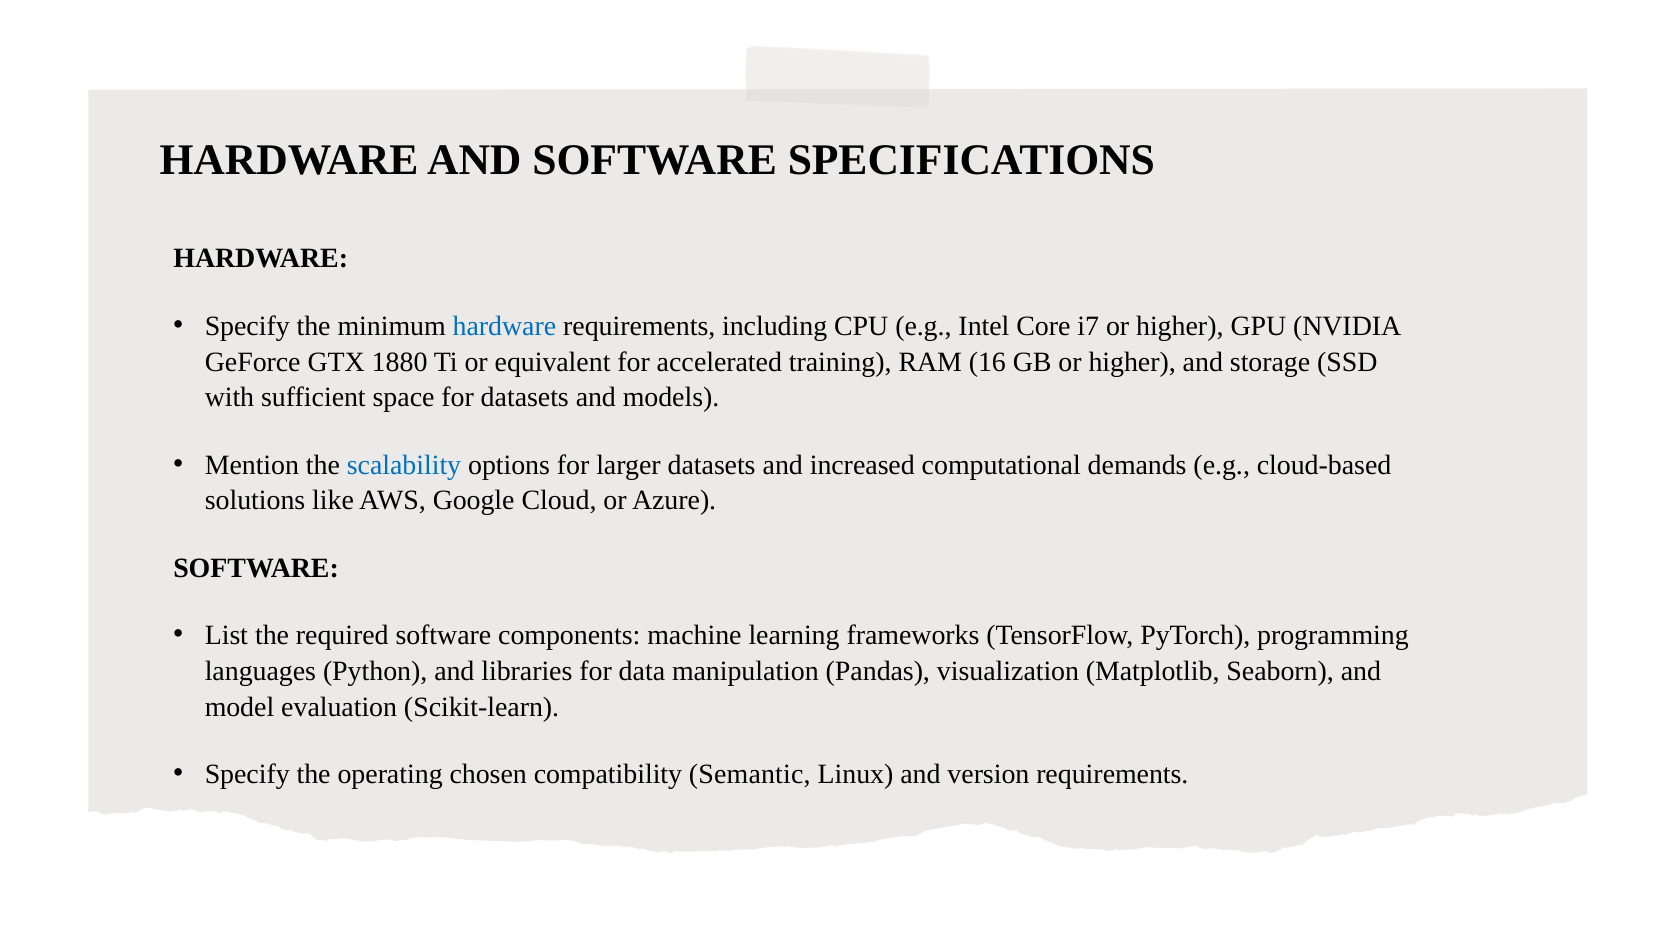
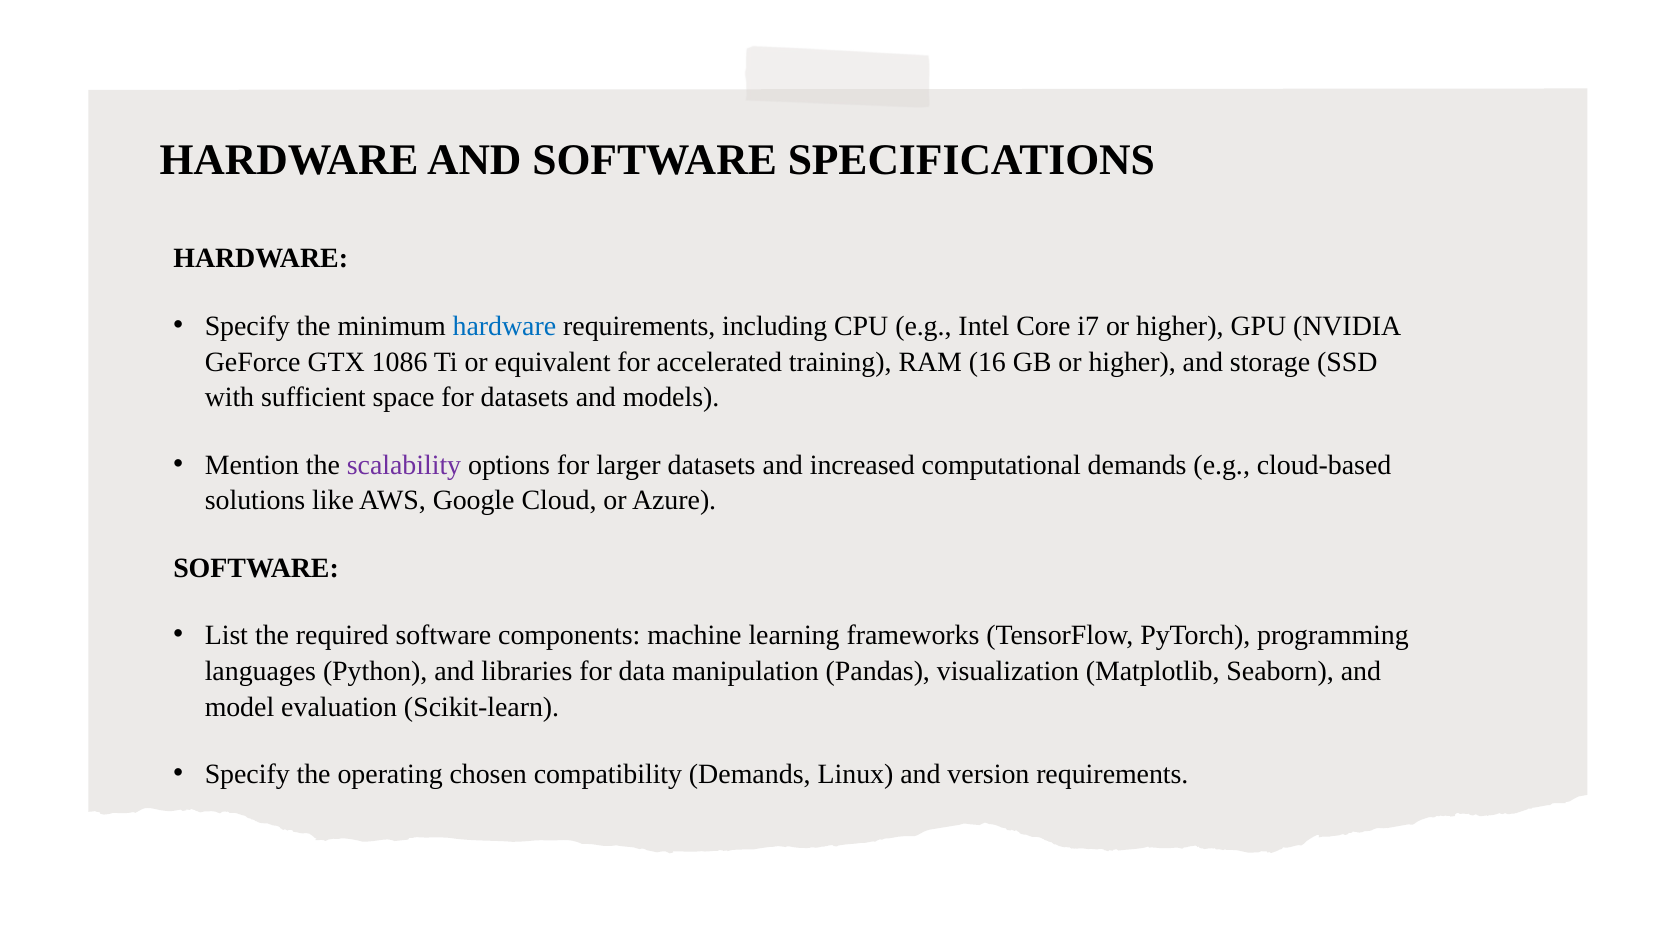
1880: 1880 -> 1086
scalability colour: blue -> purple
compatibility Semantic: Semantic -> Demands
